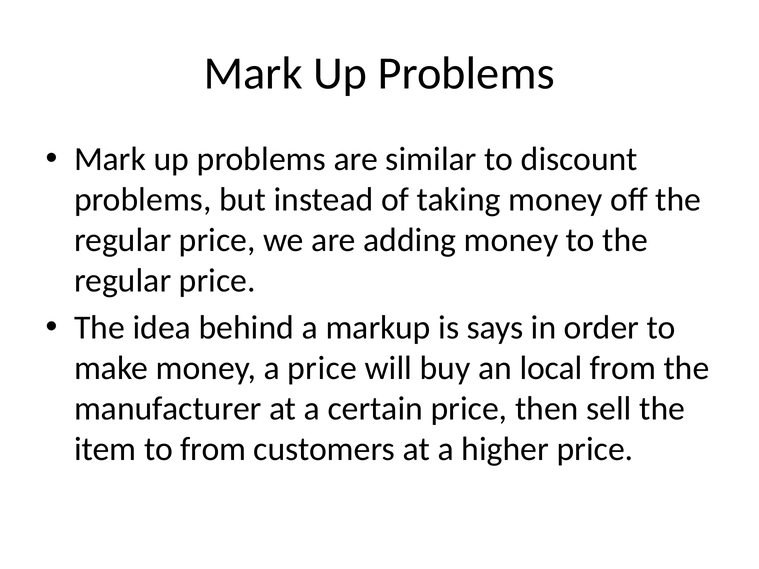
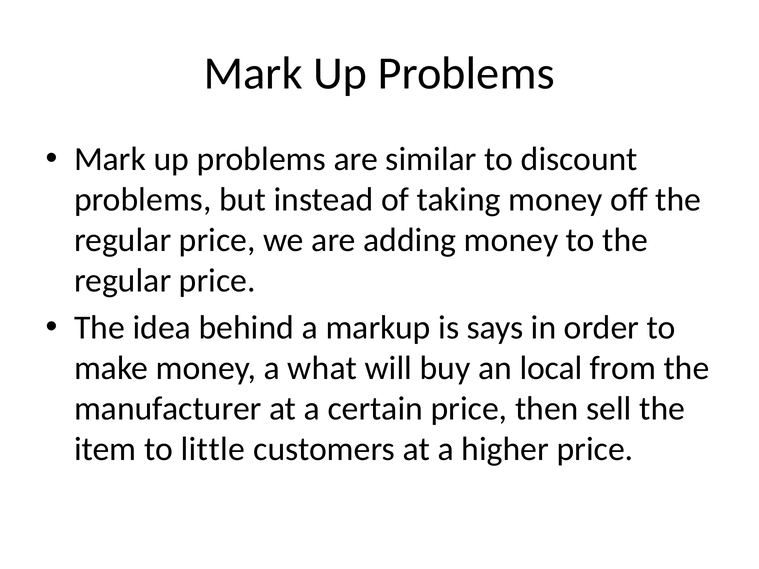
a price: price -> what
to from: from -> little
